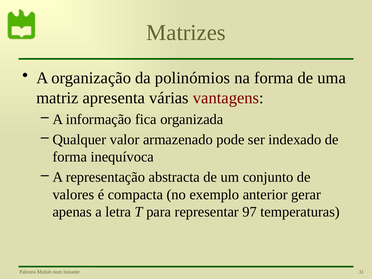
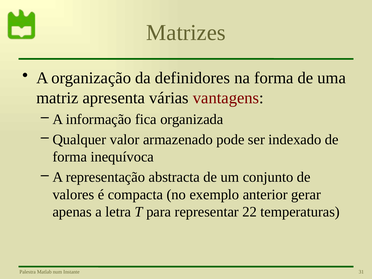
polinómios: polinómios -> definidores
97: 97 -> 22
